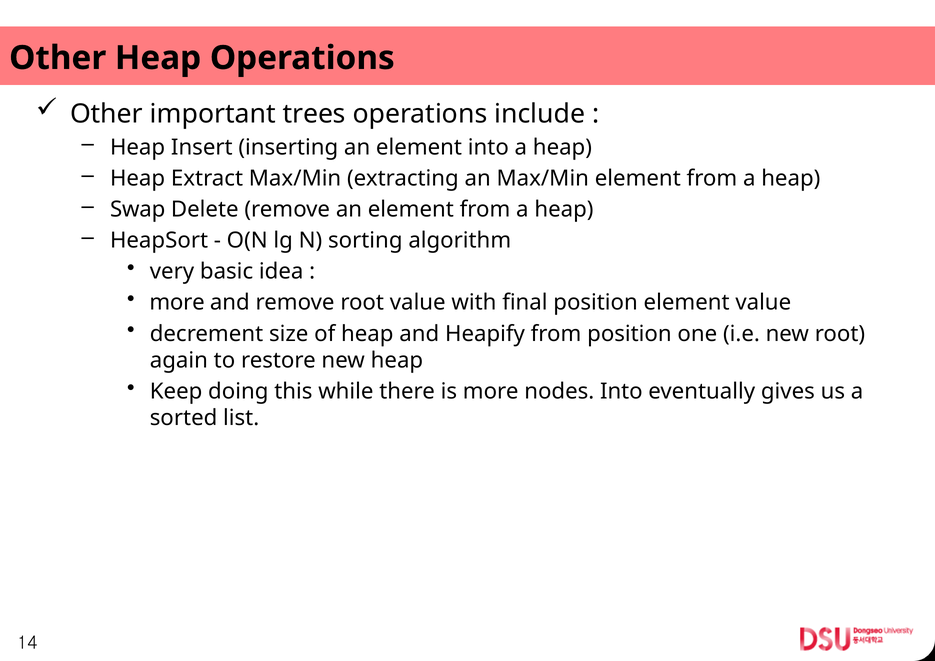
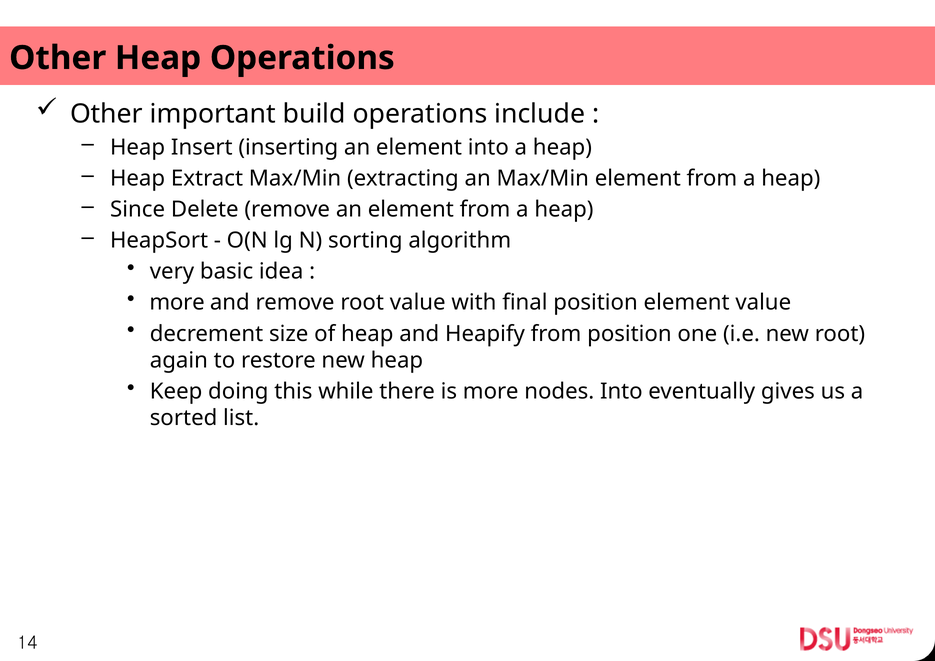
trees: trees -> build
Swap: Swap -> Since
